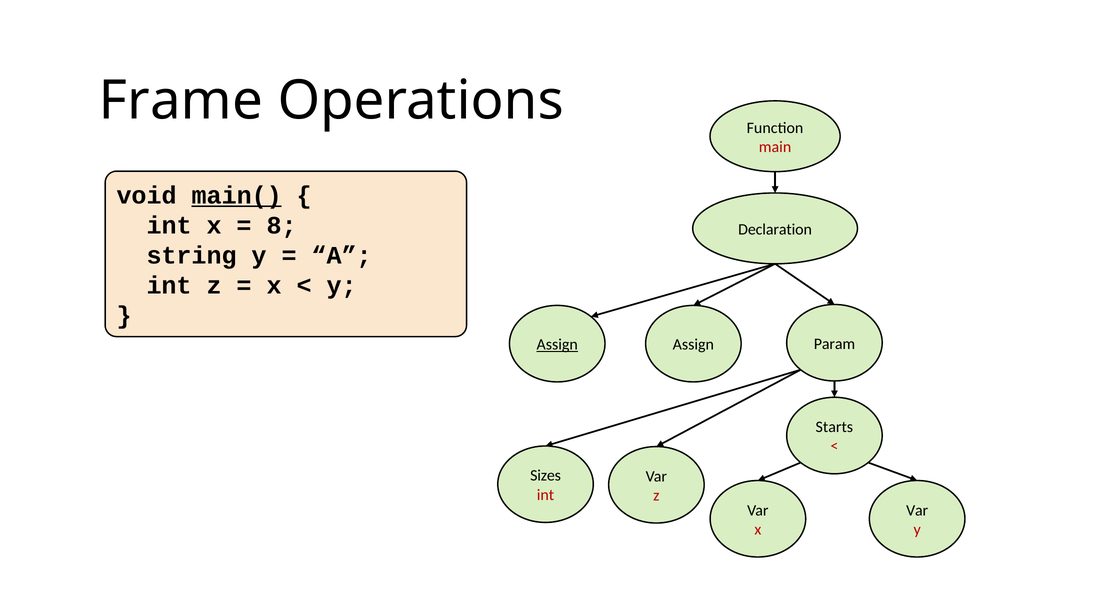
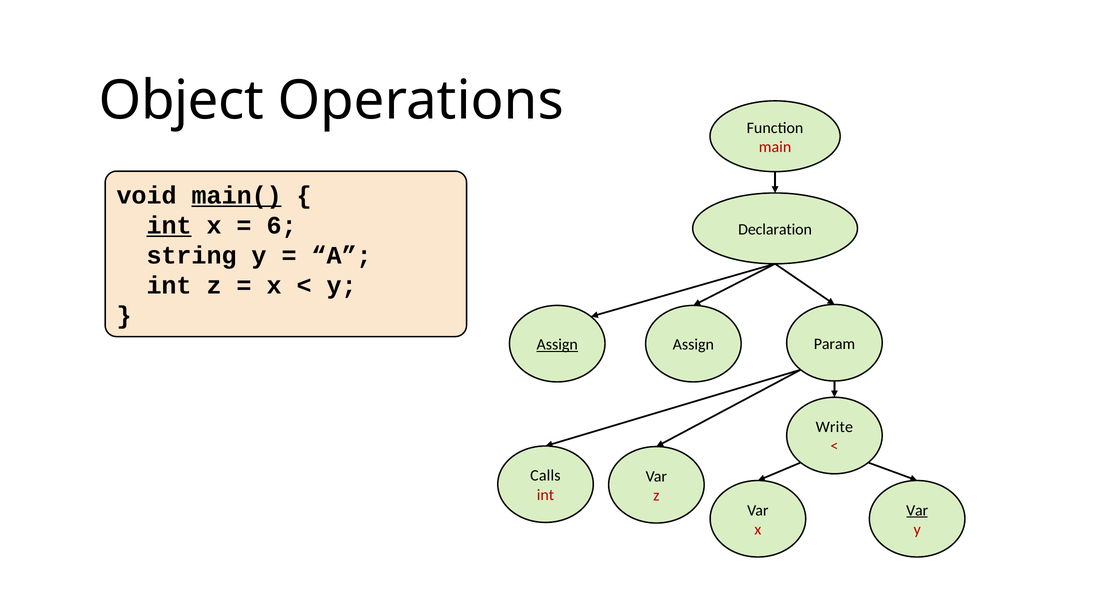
Frame: Frame -> Object
int at (169, 226) underline: none -> present
8: 8 -> 6
Starts: Starts -> Write
Sizes: Sizes -> Calls
Var at (917, 511) underline: none -> present
